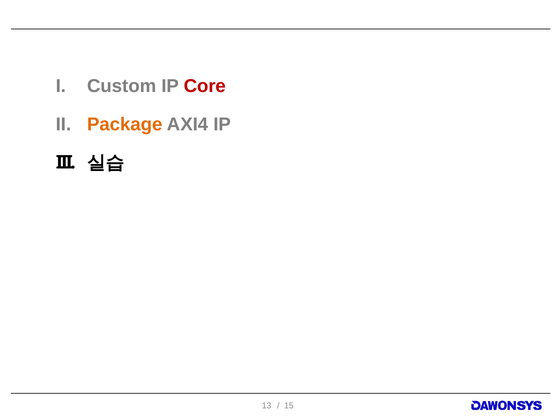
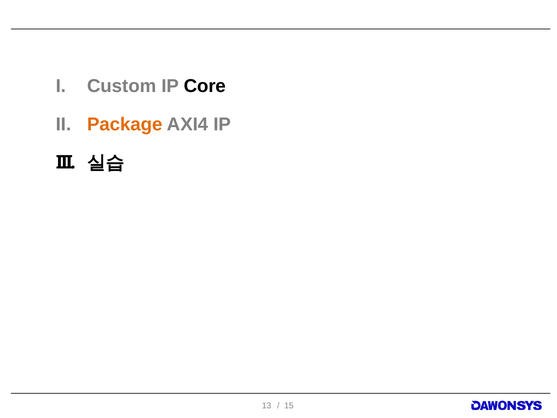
Core colour: red -> black
